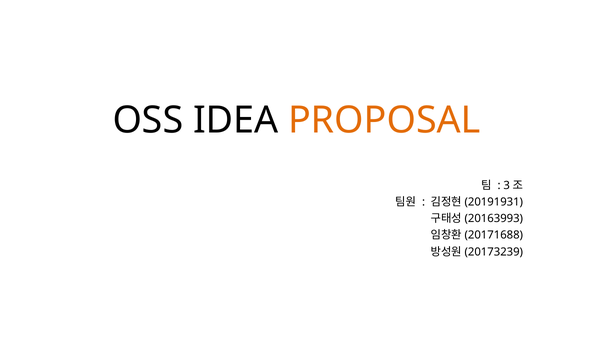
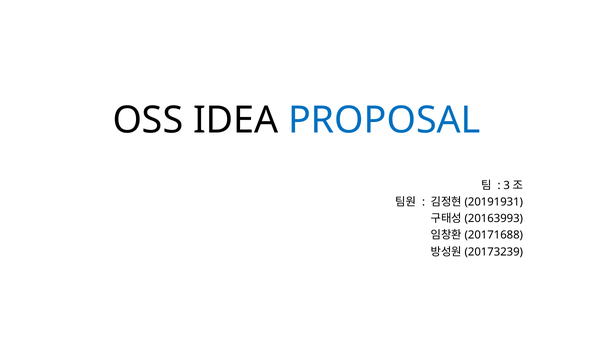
PROPOSAL colour: orange -> blue
